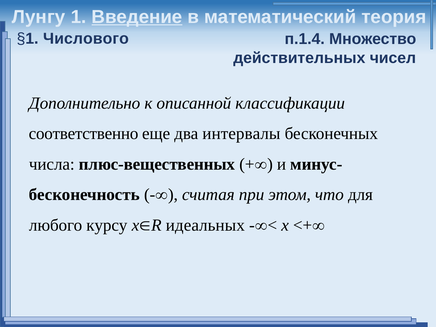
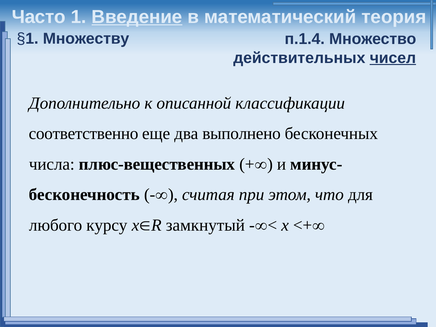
Лунгу: Лунгу -> Часто
Числового: Числового -> Множеству
чисел underline: none -> present
интервалы: интервалы -> выполнено
идеальных: идеальных -> замкнутый
